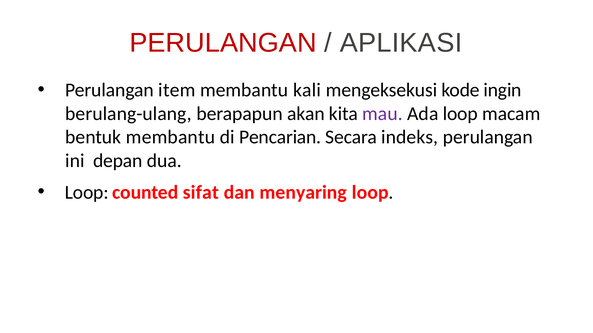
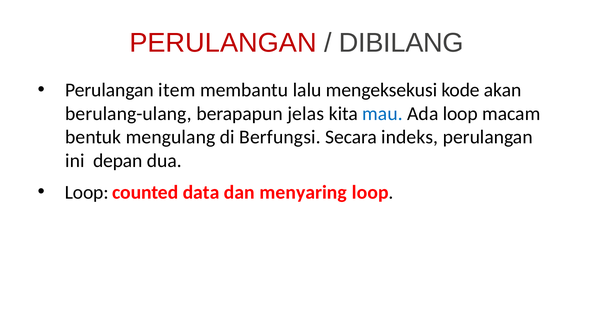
APLIKASI: APLIKASI -> DIBILANG
kali: kali -> lalu
ingin: ingin -> akan
akan: akan -> jelas
mau colour: purple -> blue
bentuk membantu: membantu -> mengulang
Pencarian: Pencarian -> Berfungsi
sifat: sifat -> data
